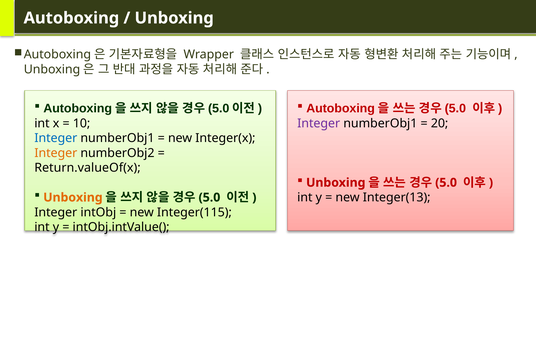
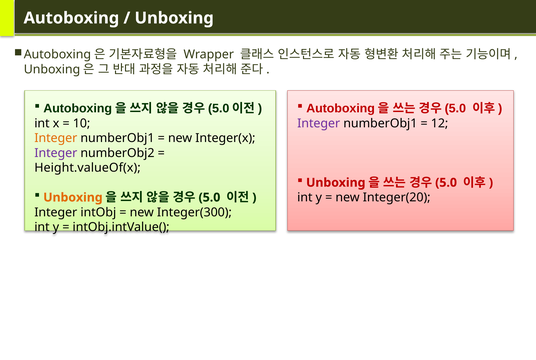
20: 20 -> 12
Integer at (56, 138) colour: blue -> orange
Integer at (56, 153) colour: orange -> purple
Return.valueOf(x: Return.valueOf(x -> Height.valueOf(x
Integer(13: Integer(13 -> Integer(20
Integer(115: Integer(115 -> Integer(300
